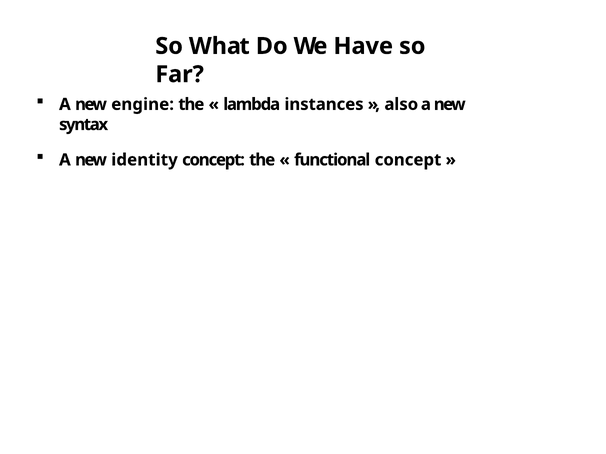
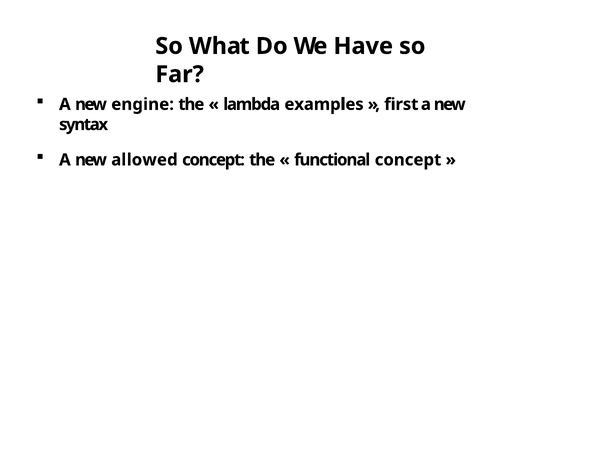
instances: instances -> examples
also: also -> first
identity: identity -> allowed
